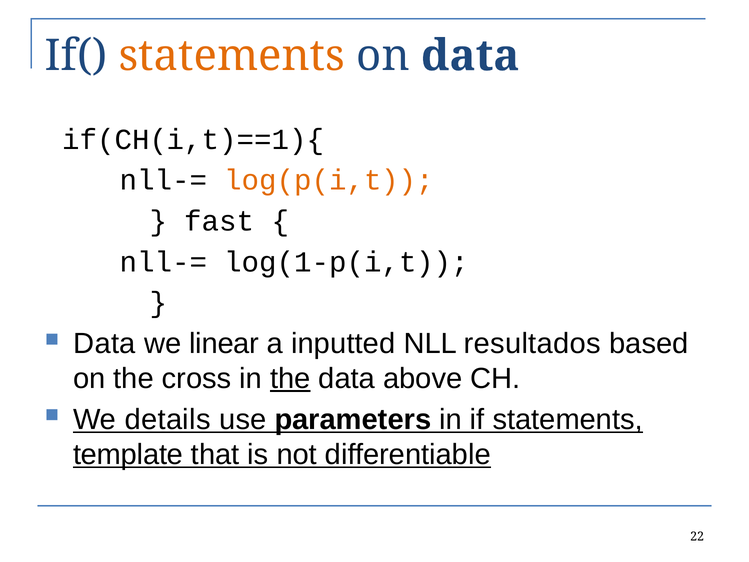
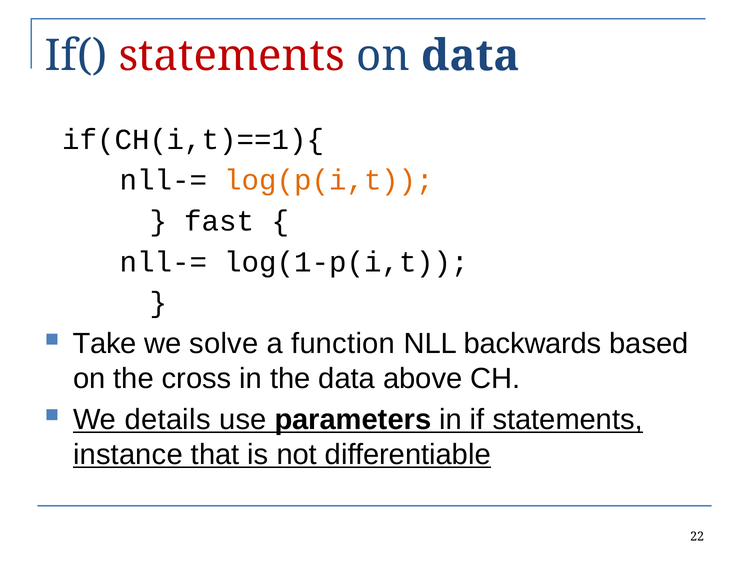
statements at (232, 56) colour: orange -> red
Data at (104, 343): Data -> Take
linear: linear -> solve
inputted: inputted -> function
resultados: resultados -> backwards
the at (290, 378) underline: present -> none
template: template -> instance
